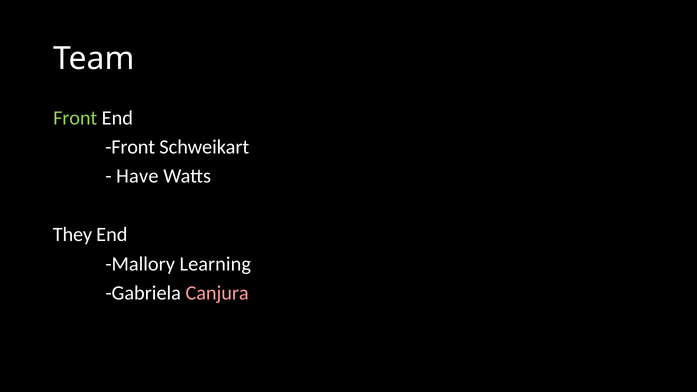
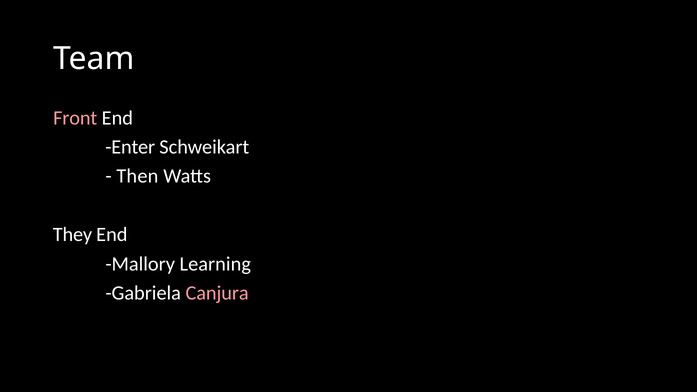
Front at (75, 118) colour: light green -> pink
Front at (130, 147): Front -> Enter
Have: Have -> Then
